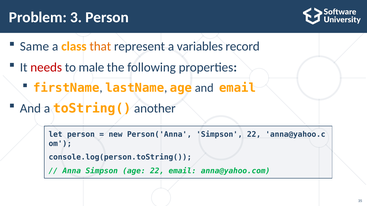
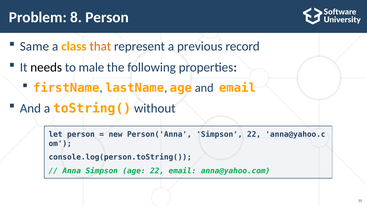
3: 3 -> 8
variables: variables -> previous
needs colour: red -> black
another: another -> without
